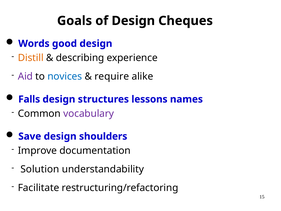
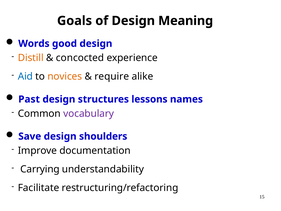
Cheques: Cheques -> Meaning
describing: describing -> concocted
Aid colour: purple -> blue
novices colour: blue -> orange
Falls: Falls -> Past
Solution: Solution -> Carrying
